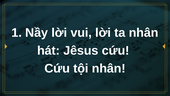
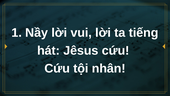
ta nhân: nhân -> tiếng
